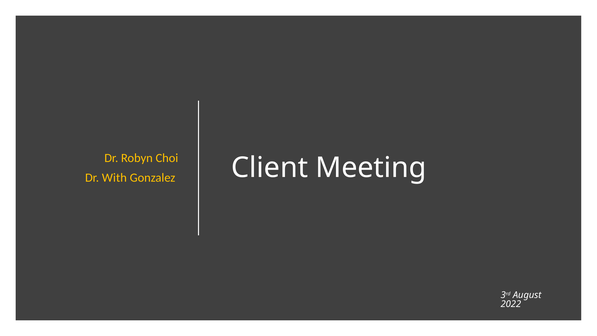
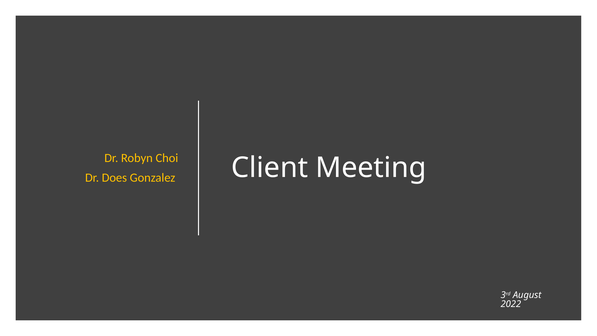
With: With -> Does
